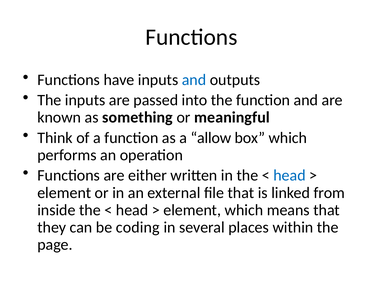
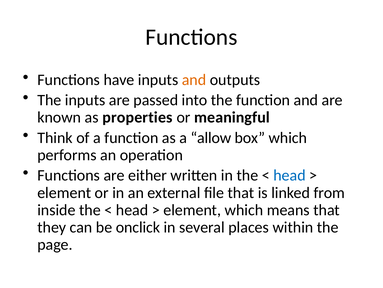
and at (194, 80) colour: blue -> orange
something: something -> properties
coding: coding -> onclick
